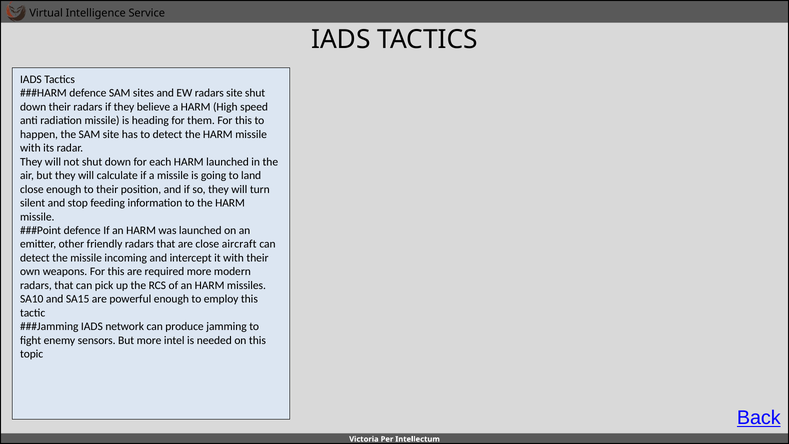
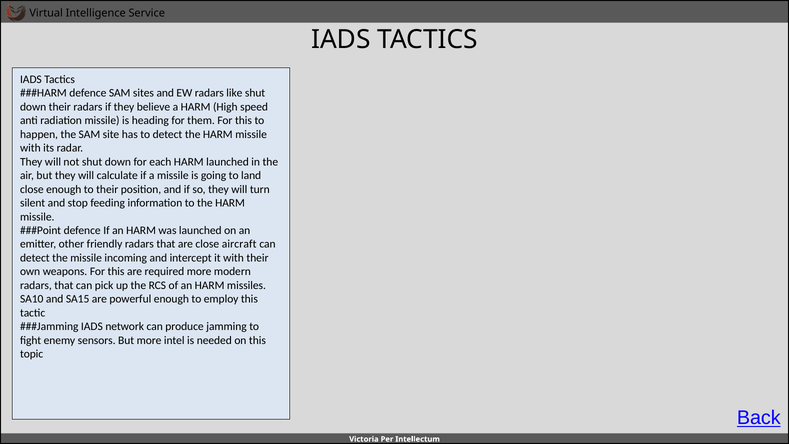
radars site: site -> like
